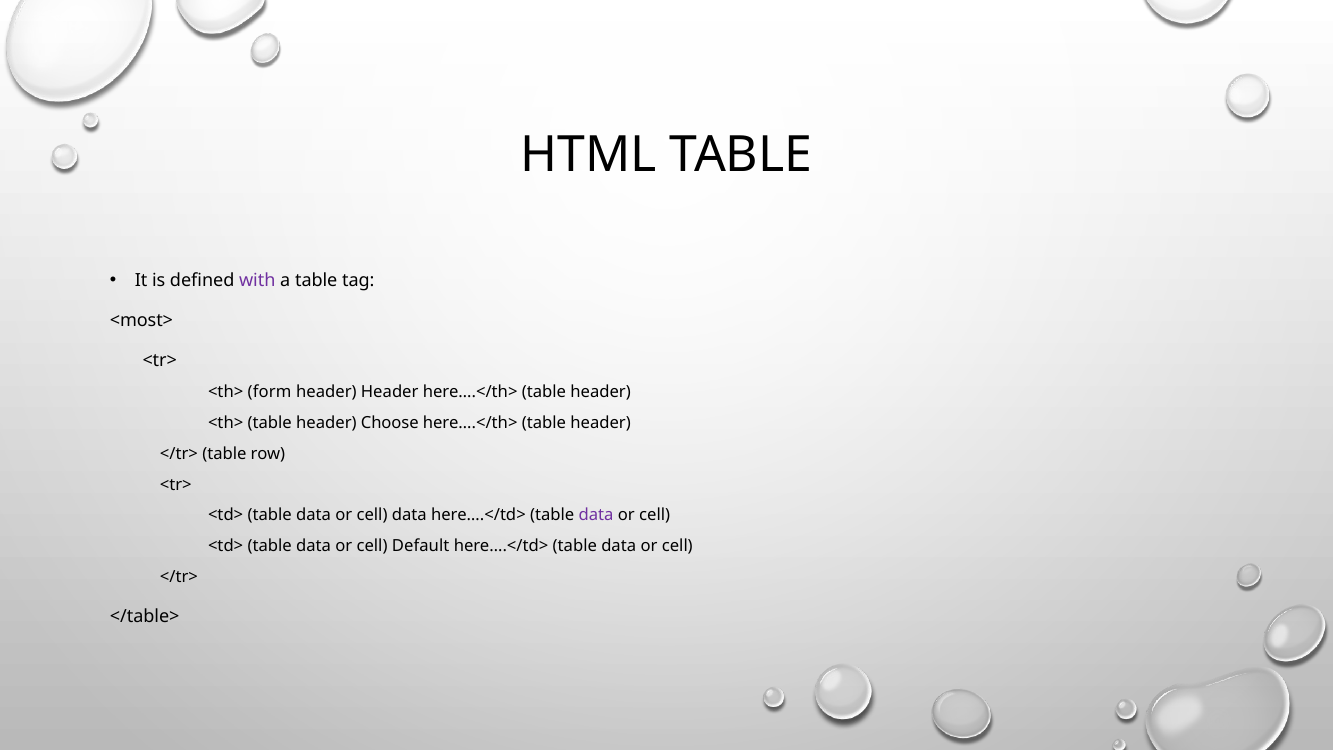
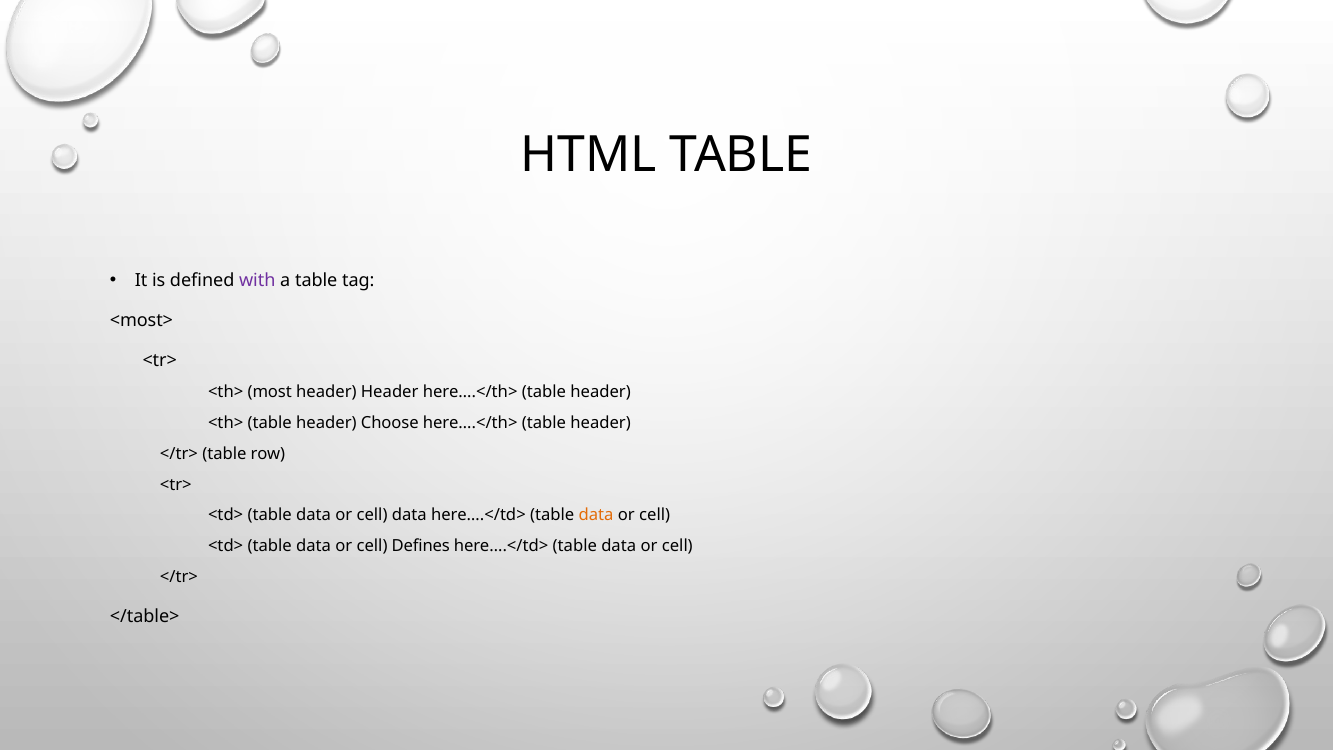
form: form -> most
data at (596, 515) colour: purple -> orange
Default: Default -> Defines
